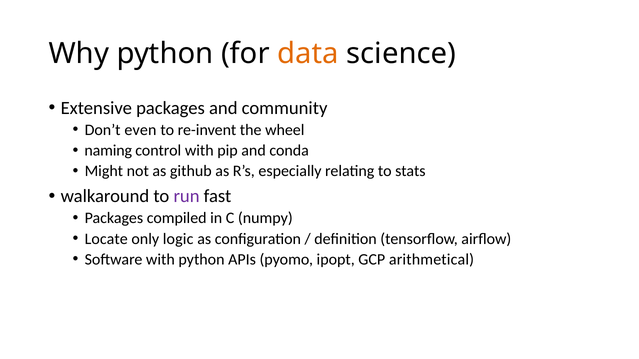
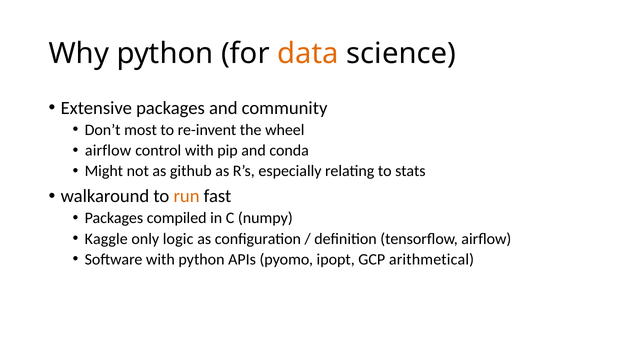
even: even -> most
naming at (108, 151): naming -> airflow
run colour: purple -> orange
Locate: Locate -> Kaggle
